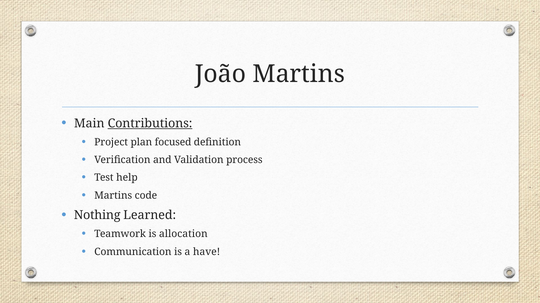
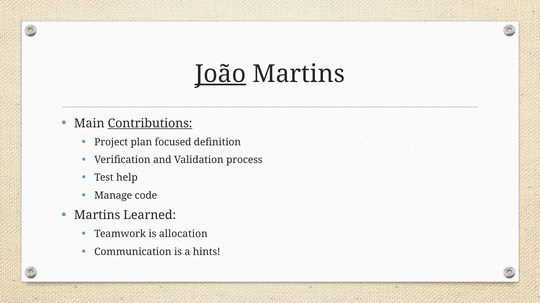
João underline: none -> present
Martins at (113, 196): Martins -> Manage
Nothing at (97, 216): Nothing -> Martins
have: have -> hints
